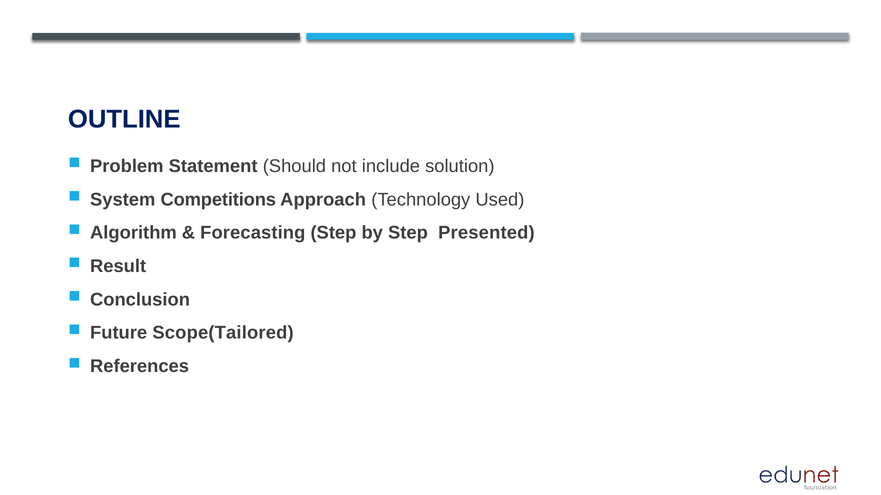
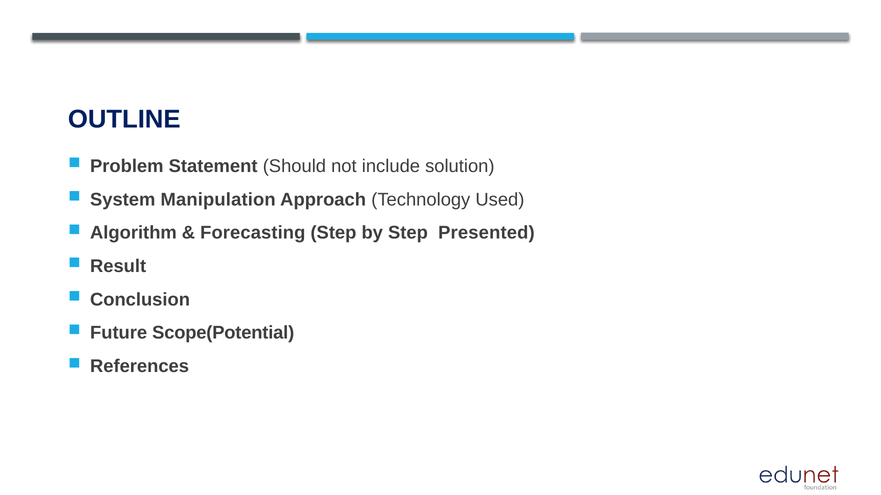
Competitions: Competitions -> Manipulation
Scope(Tailored: Scope(Tailored -> Scope(Potential
